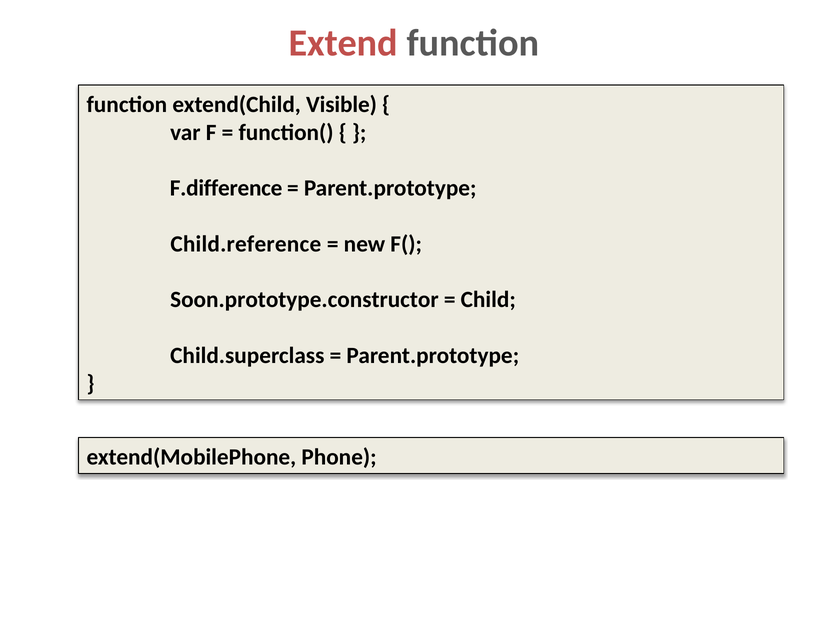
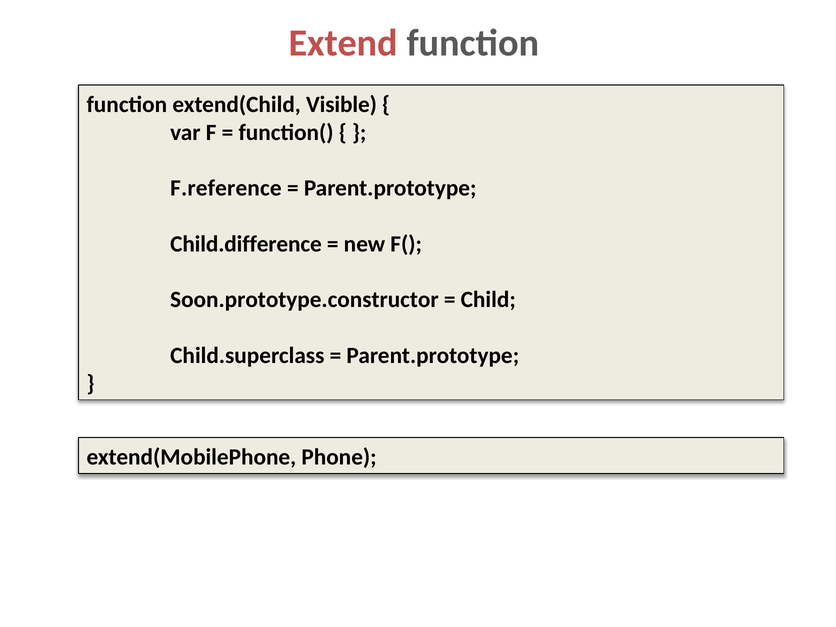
F.difference: F.difference -> F.reference
Child.reference: Child.reference -> Child.difference
